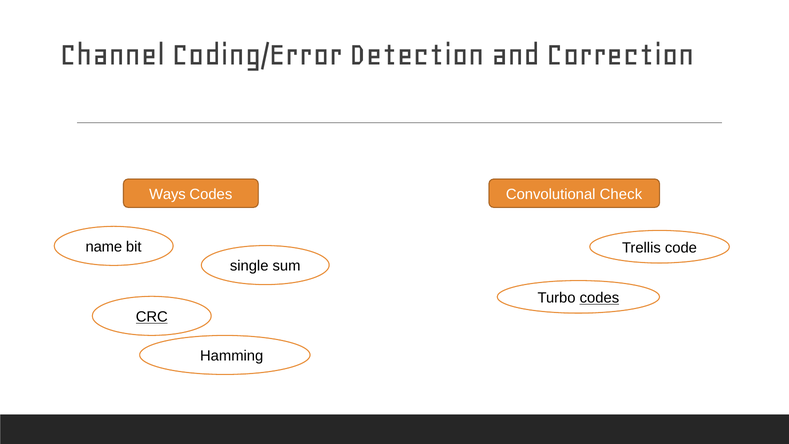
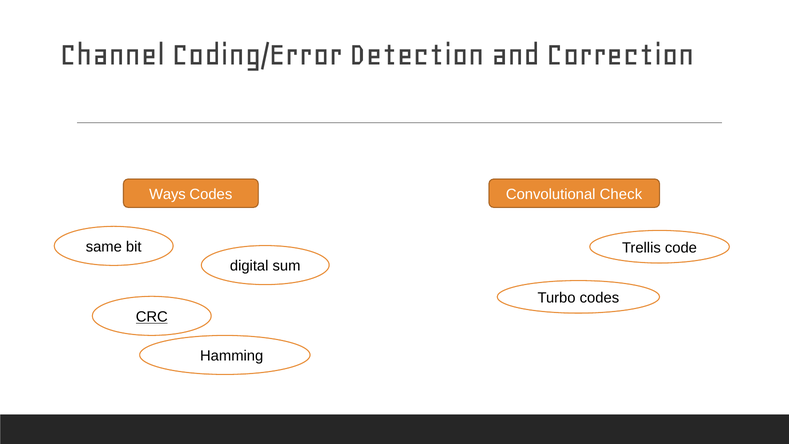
name: name -> same
single: single -> digital
codes at (599, 298) underline: present -> none
